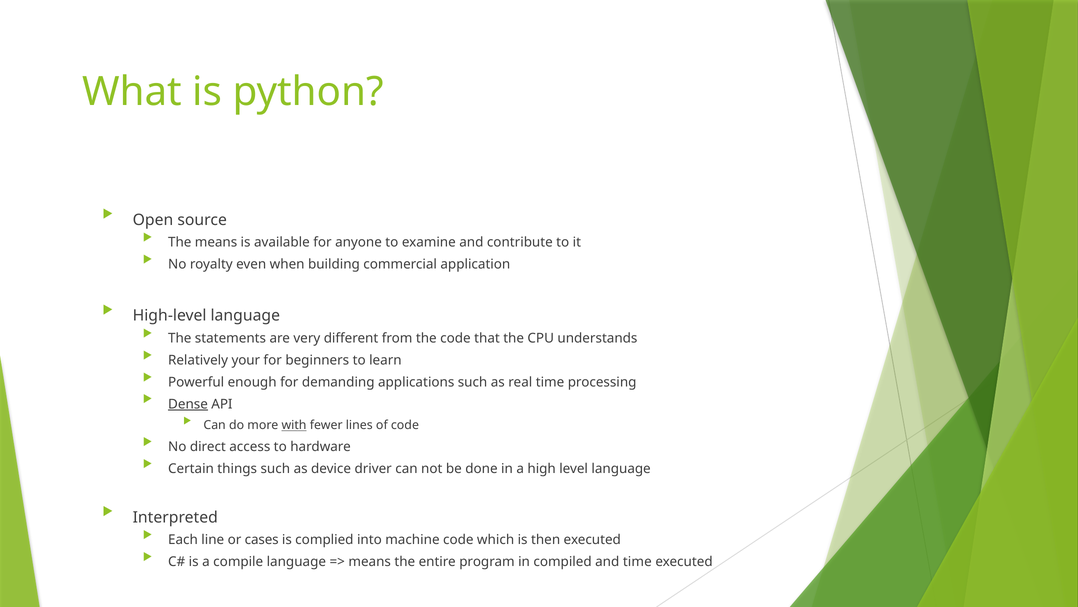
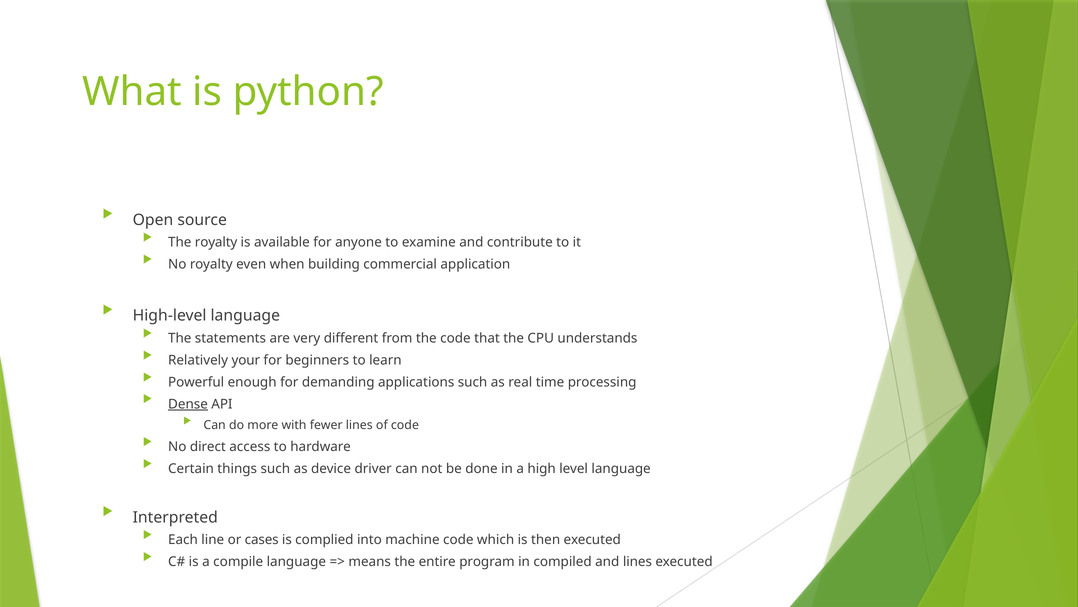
The means: means -> royalty
with underline: present -> none
and time: time -> lines
